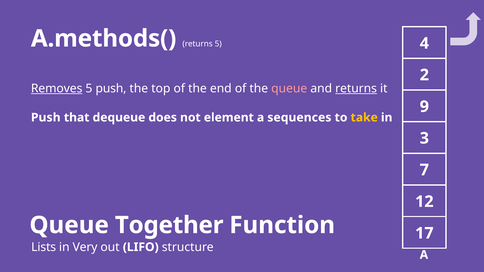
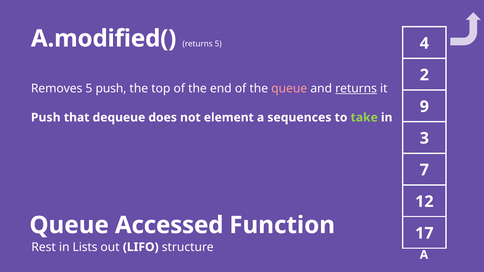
A.methods(: A.methods( -> A.modified(
Removes underline: present -> none
take colour: yellow -> light green
Together: Together -> Accessed
Lists: Lists -> Rest
Very: Very -> Lists
